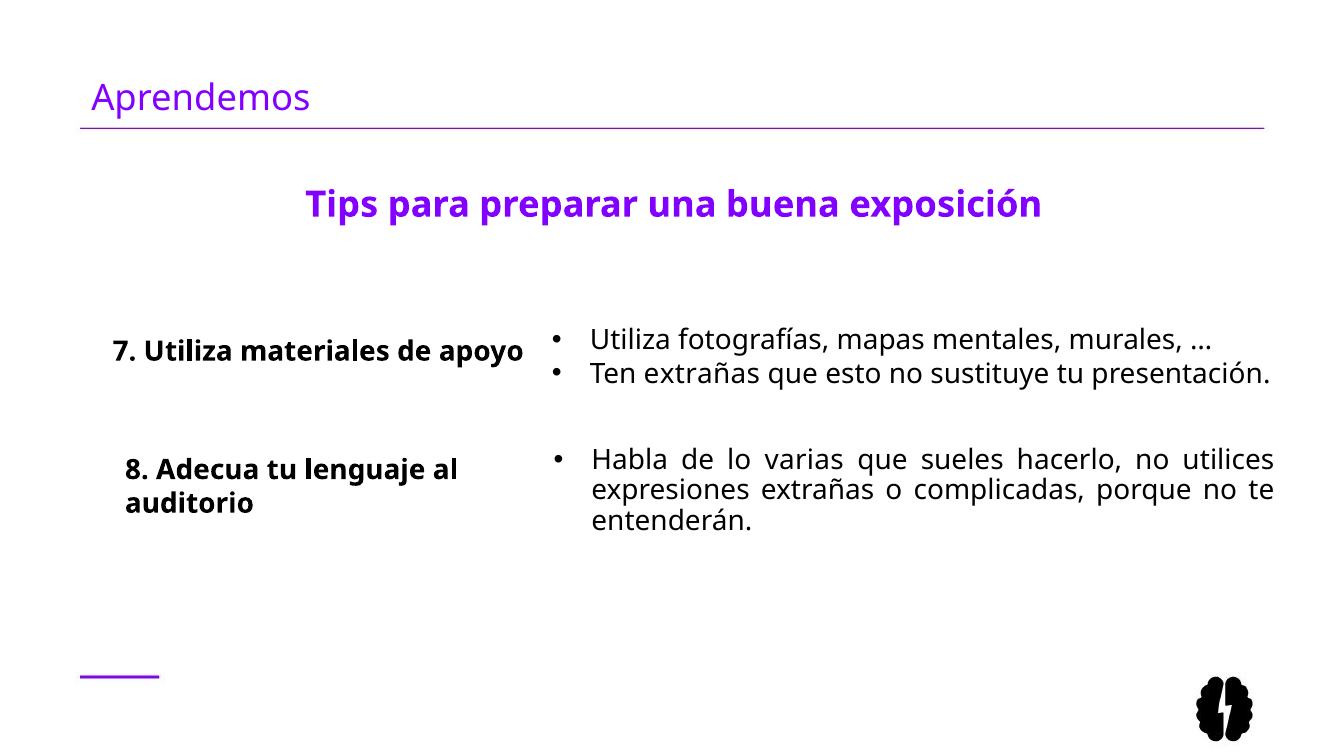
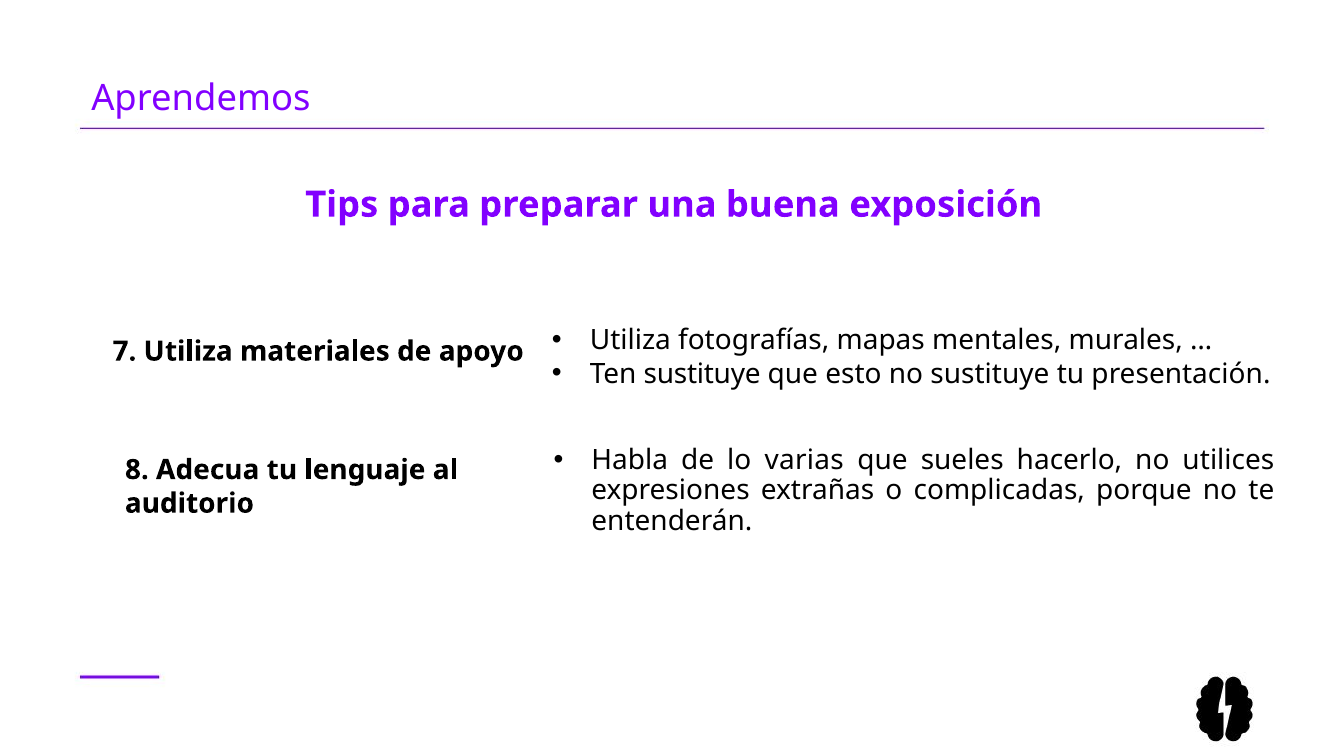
Ten extrañas: extrañas -> sustituye
